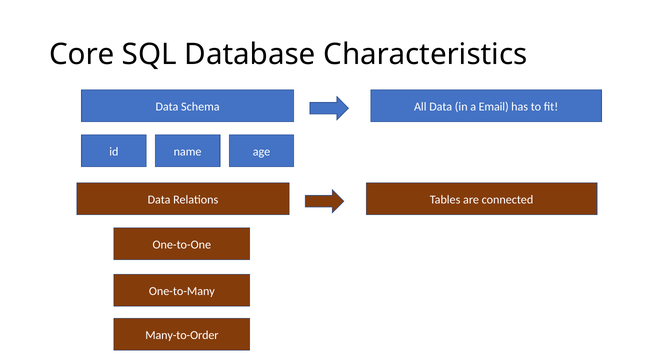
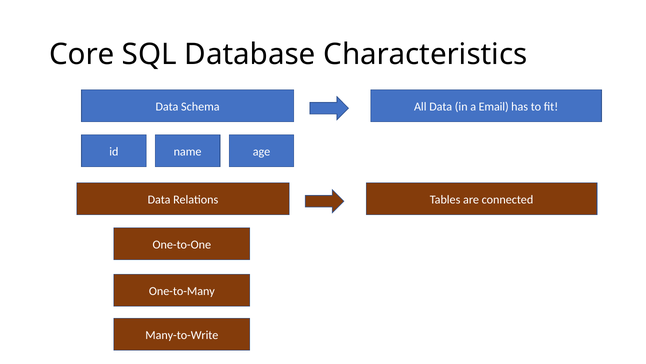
Many-to-Order: Many-to-Order -> Many-to-Write
